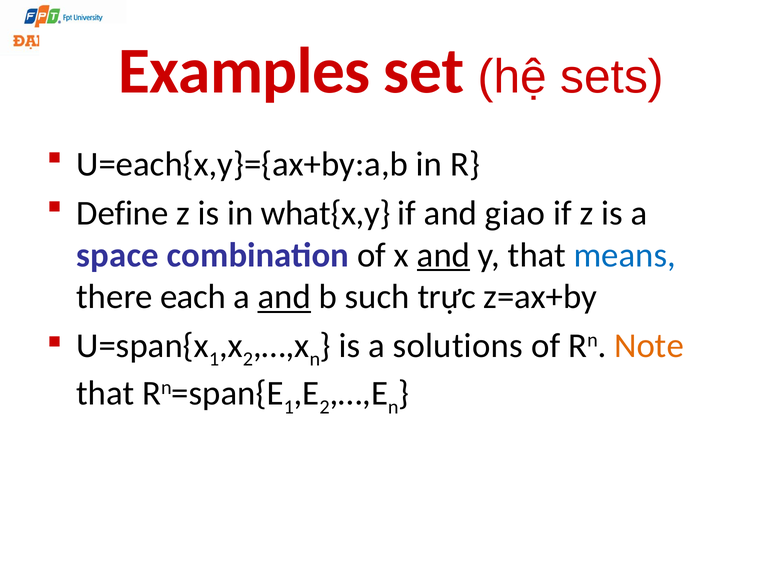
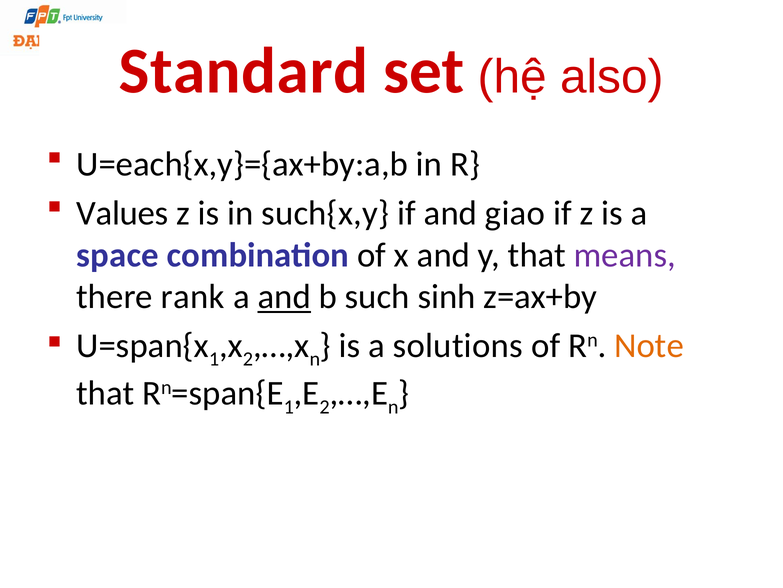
Examples: Examples -> Standard
sets: sets -> also
Define: Define -> Values
what{x,y: what{x,y -> such{x,y
and at (444, 255) underline: present -> none
means colour: blue -> purple
each: each -> rank
trực: trực -> sinh
